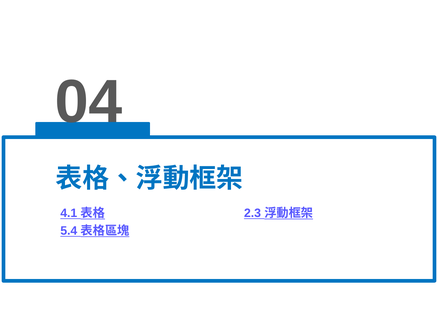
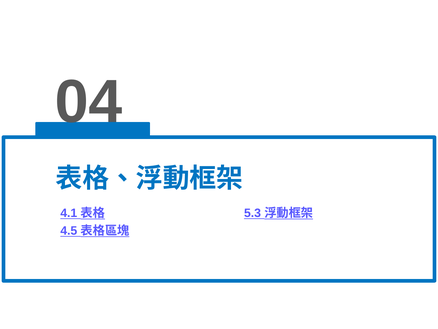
2.3: 2.3 -> 5.3
5.4: 5.4 -> 4.5
